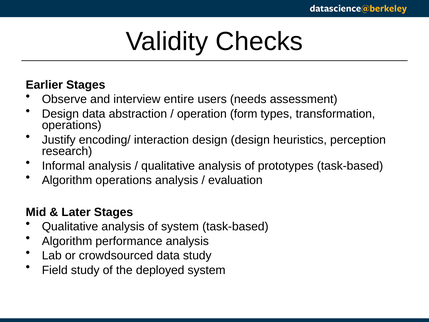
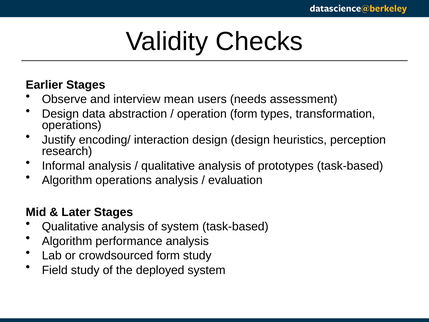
entire: entire -> mean
crowdsourced data: data -> form
